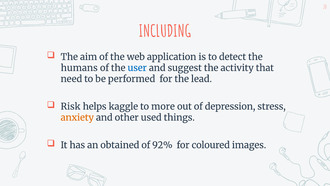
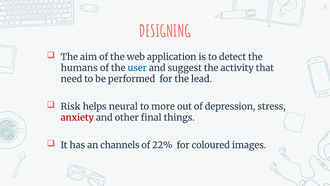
INCLUDING: INCLUDING -> DESIGNING
kaggle: kaggle -> neural
anxiety colour: orange -> red
used: used -> final
obtained: obtained -> channels
92%: 92% -> 22%
